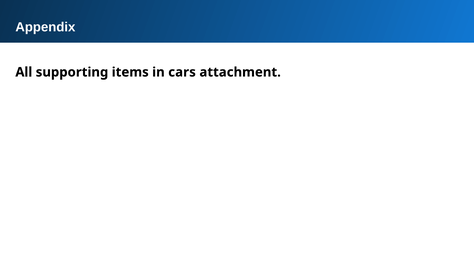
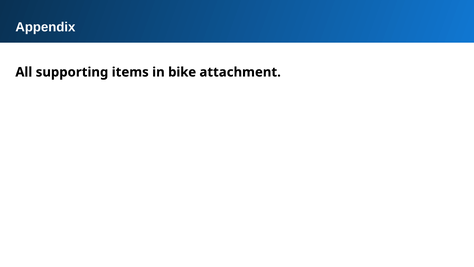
cars: cars -> bike
